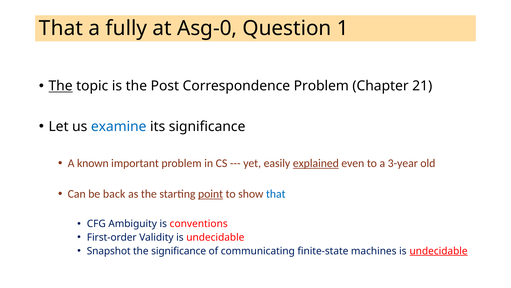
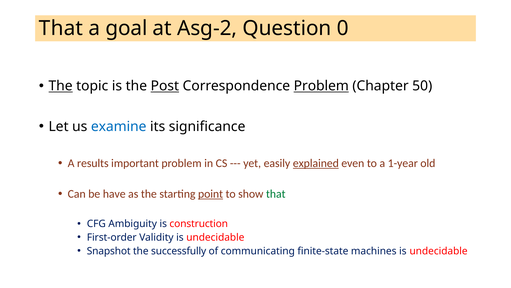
fully: fully -> goal
Asg-0: Asg-0 -> Asg-2
1: 1 -> 0
Post underline: none -> present
Problem at (321, 86) underline: none -> present
21: 21 -> 50
known: known -> results
3-year: 3-year -> 1-year
back: back -> have
that at (276, 194) colour: blue -> green
conventions: conventions -> construction
the significance: significance -> successfully
undecidable at (439, 251) underline: present -> none
